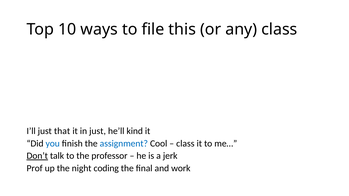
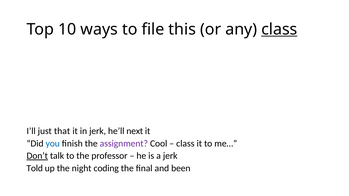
class at (279, 29) underline: none -> present
in just: just -> jerk
kind: kind -> next
assignment colour: blue -> purple
Prof: Prof -> Told
work: work -> been
